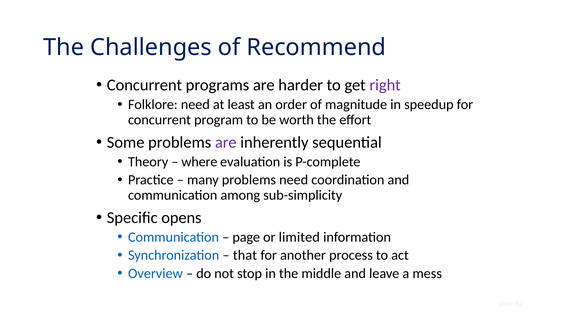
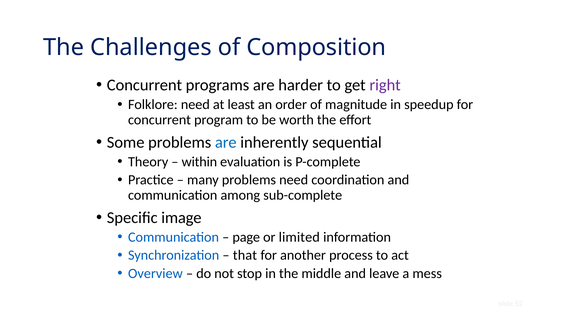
Recommend: Recommend -> Composition
are at (226, 142) colour: purple -> blue
where: where -> within
sub-simplicity: sub-simplicity -> sub-complete
opens: opens -> image
